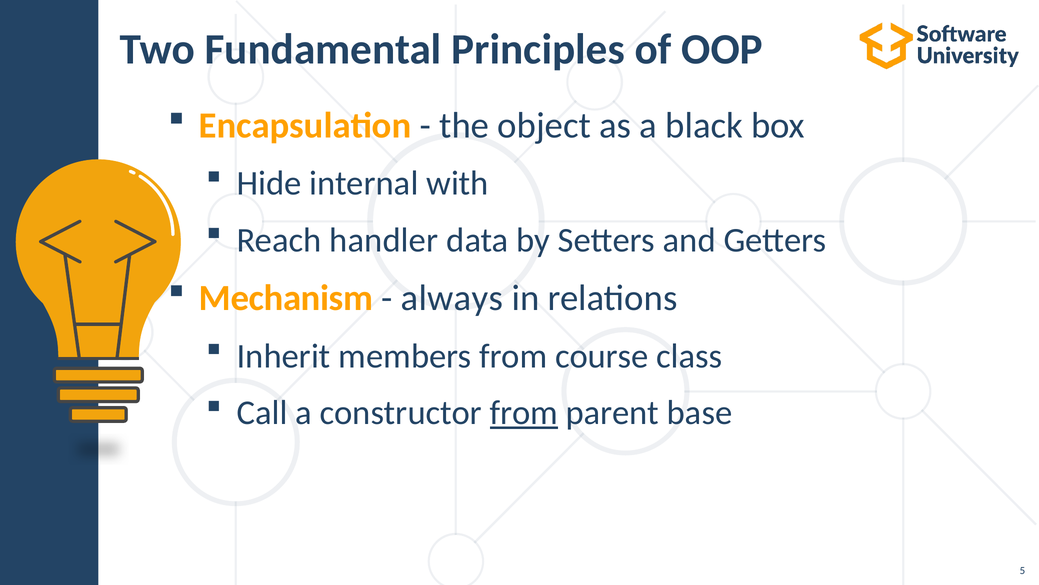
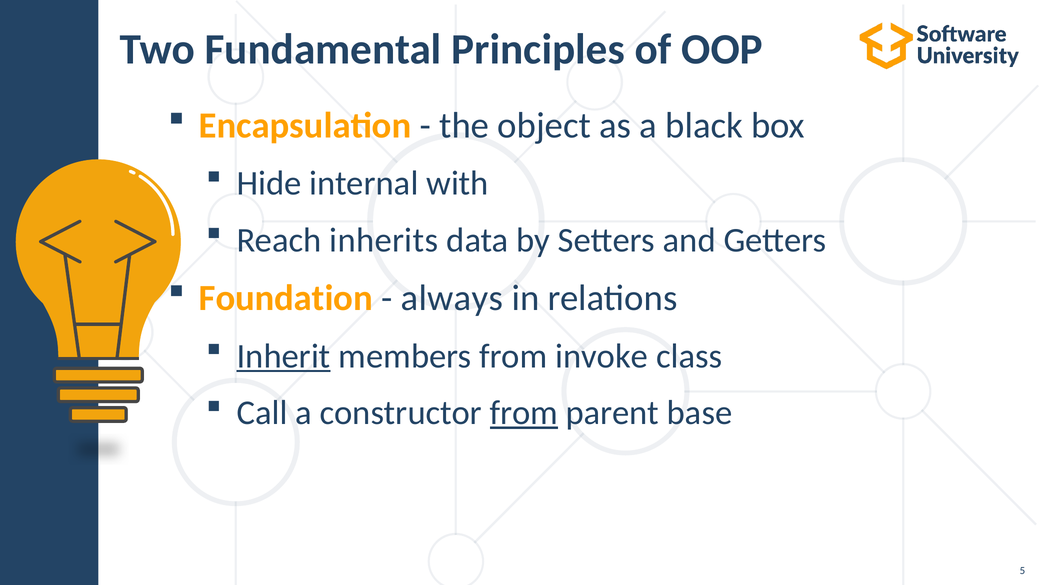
handler: handler -> inherits
Mechanism: Mechanism -> Foundation
Inherit underline: none -> present
course: course -> invoke
